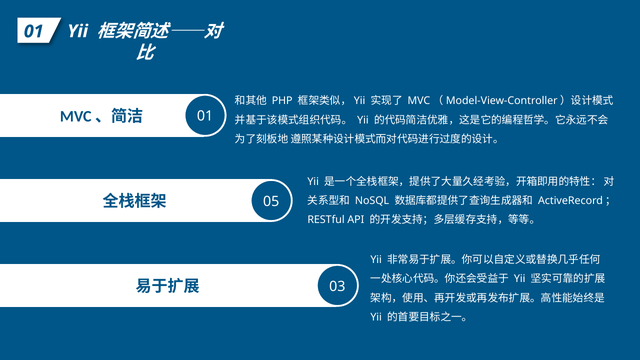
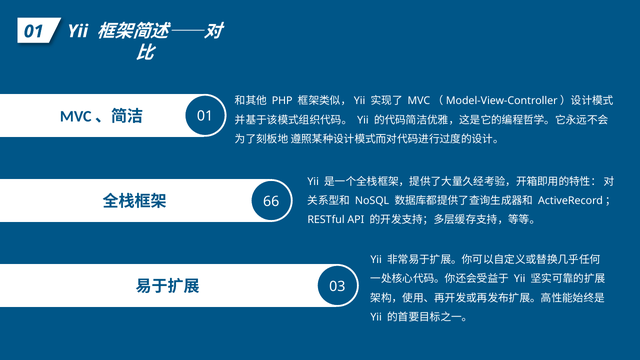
05: 05 -> 66
